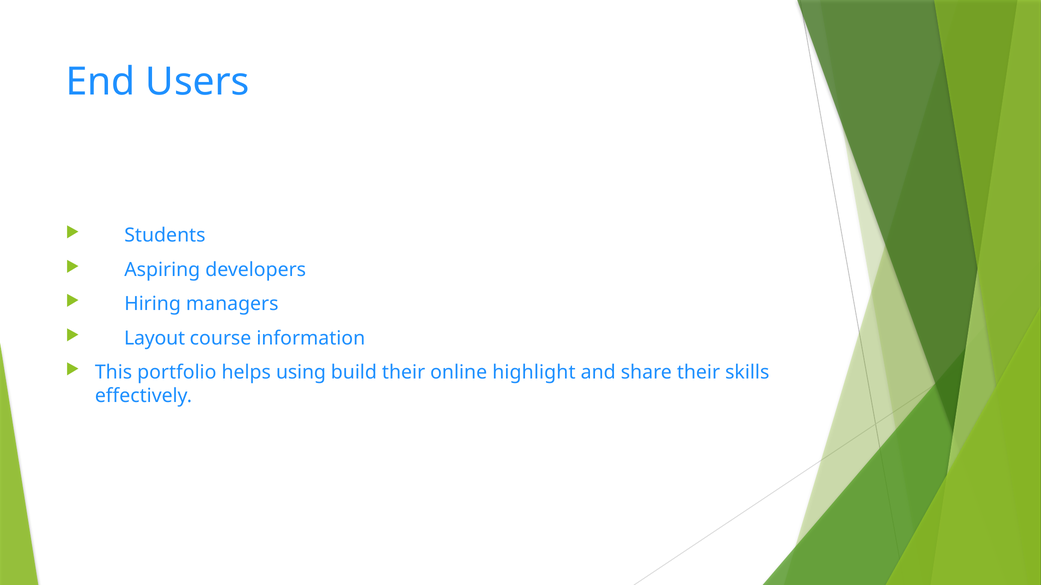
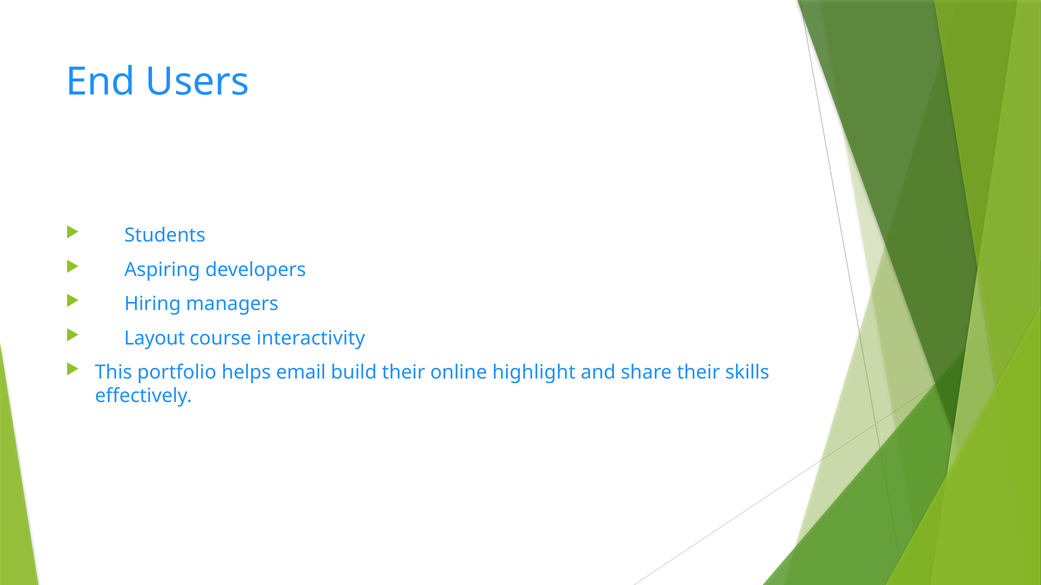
information: information -> interactivity
using: using -> email
